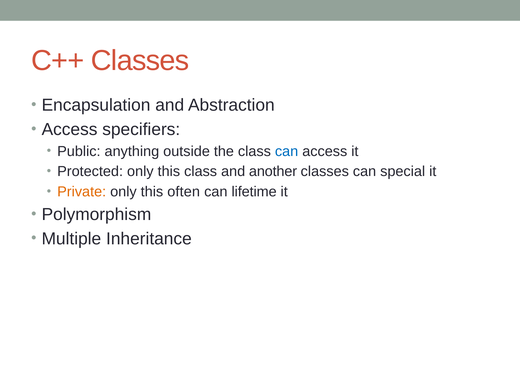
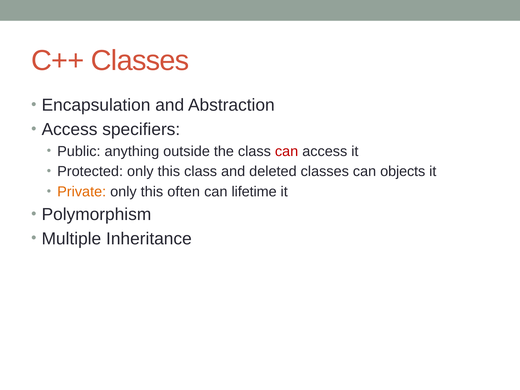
can at (287, 151) colour: blue -> red
another: another -> deleted
special: special -> objects
